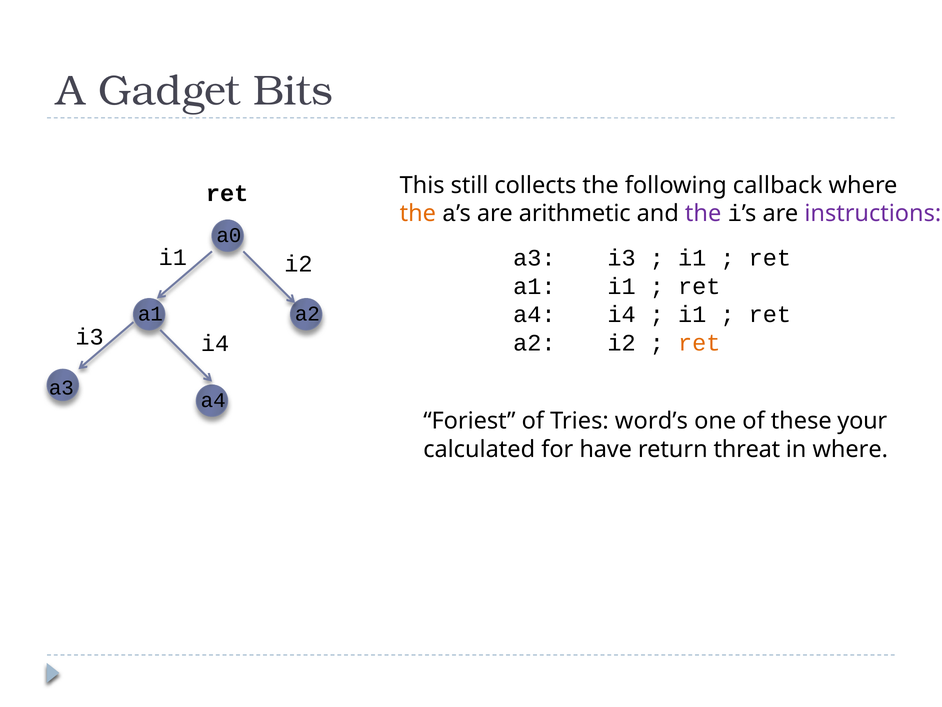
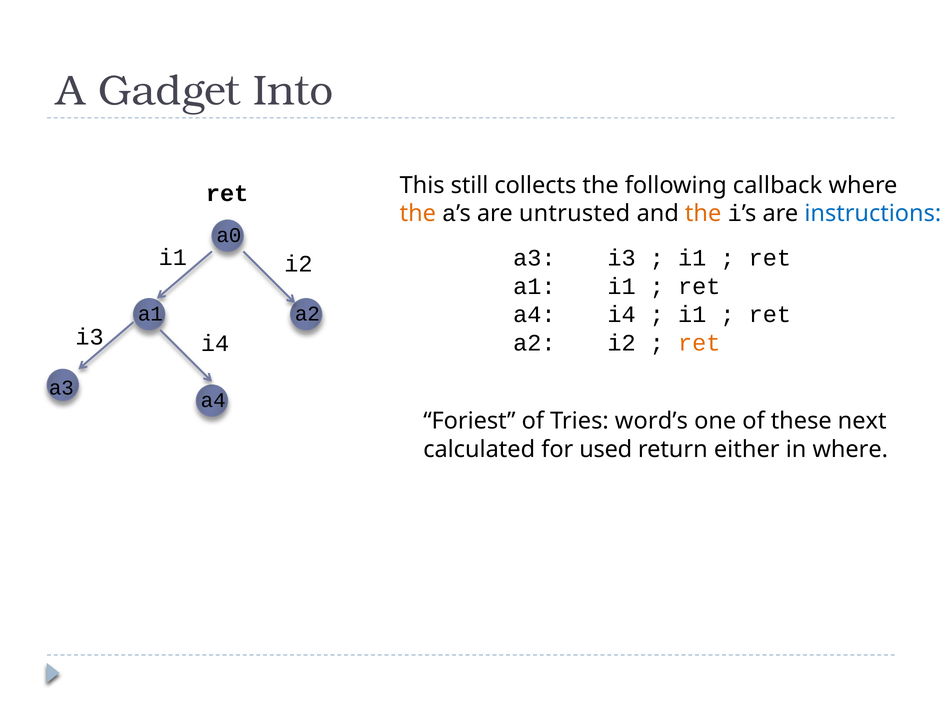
Bits: Bits -> Into
arithmetic: arithmetic -> untrusted
the at (703, 213) colour: purple -> orange
instructions colour: purple -> blue
your: your -> next
have: have -> used
threat: threat -> either
